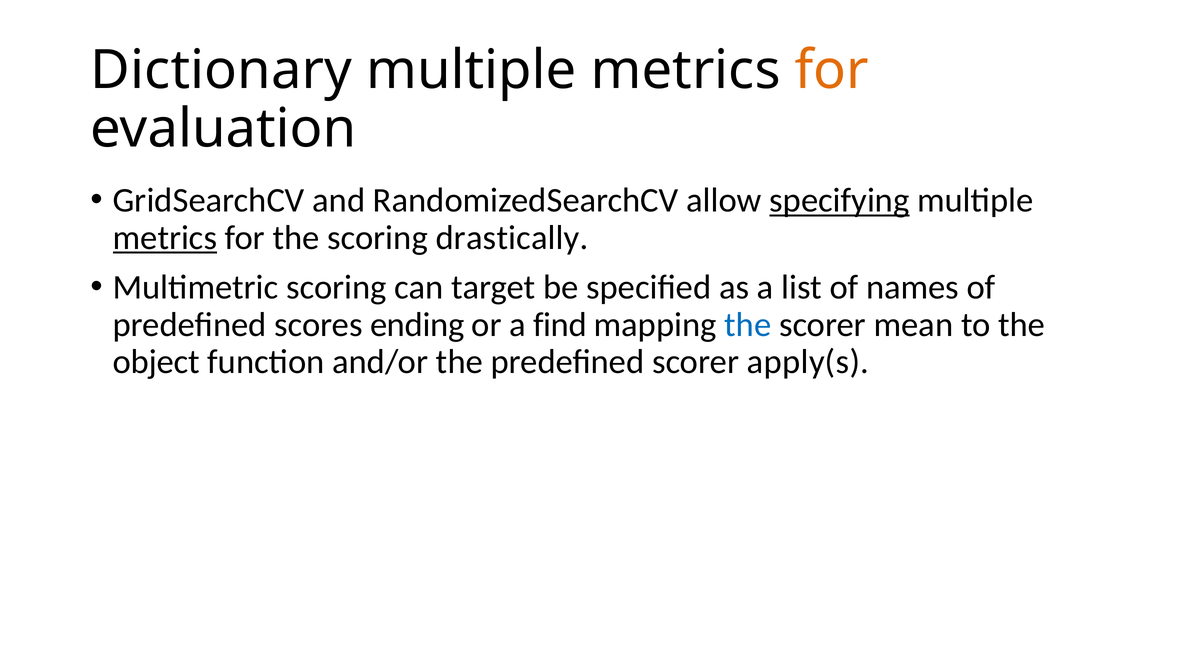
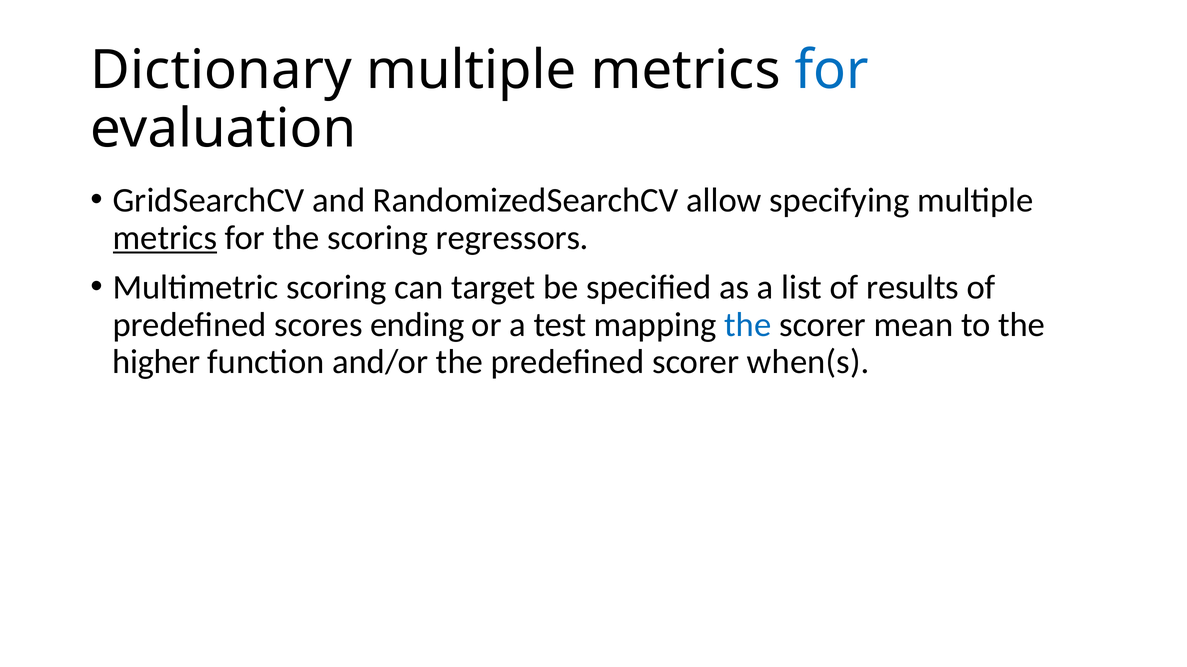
for at (832, 70) colour: orange -> blue
specifying underline: present -> none
drastically: drastically -> regressors
names: names -> results
find: find -> test
object: object -> higher
apply(s: apply(s -> when(s
